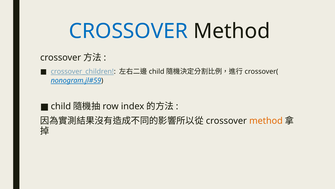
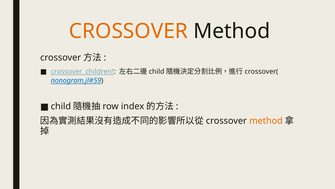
CROSSOVER at (128, 31) colour: blue -> orange
